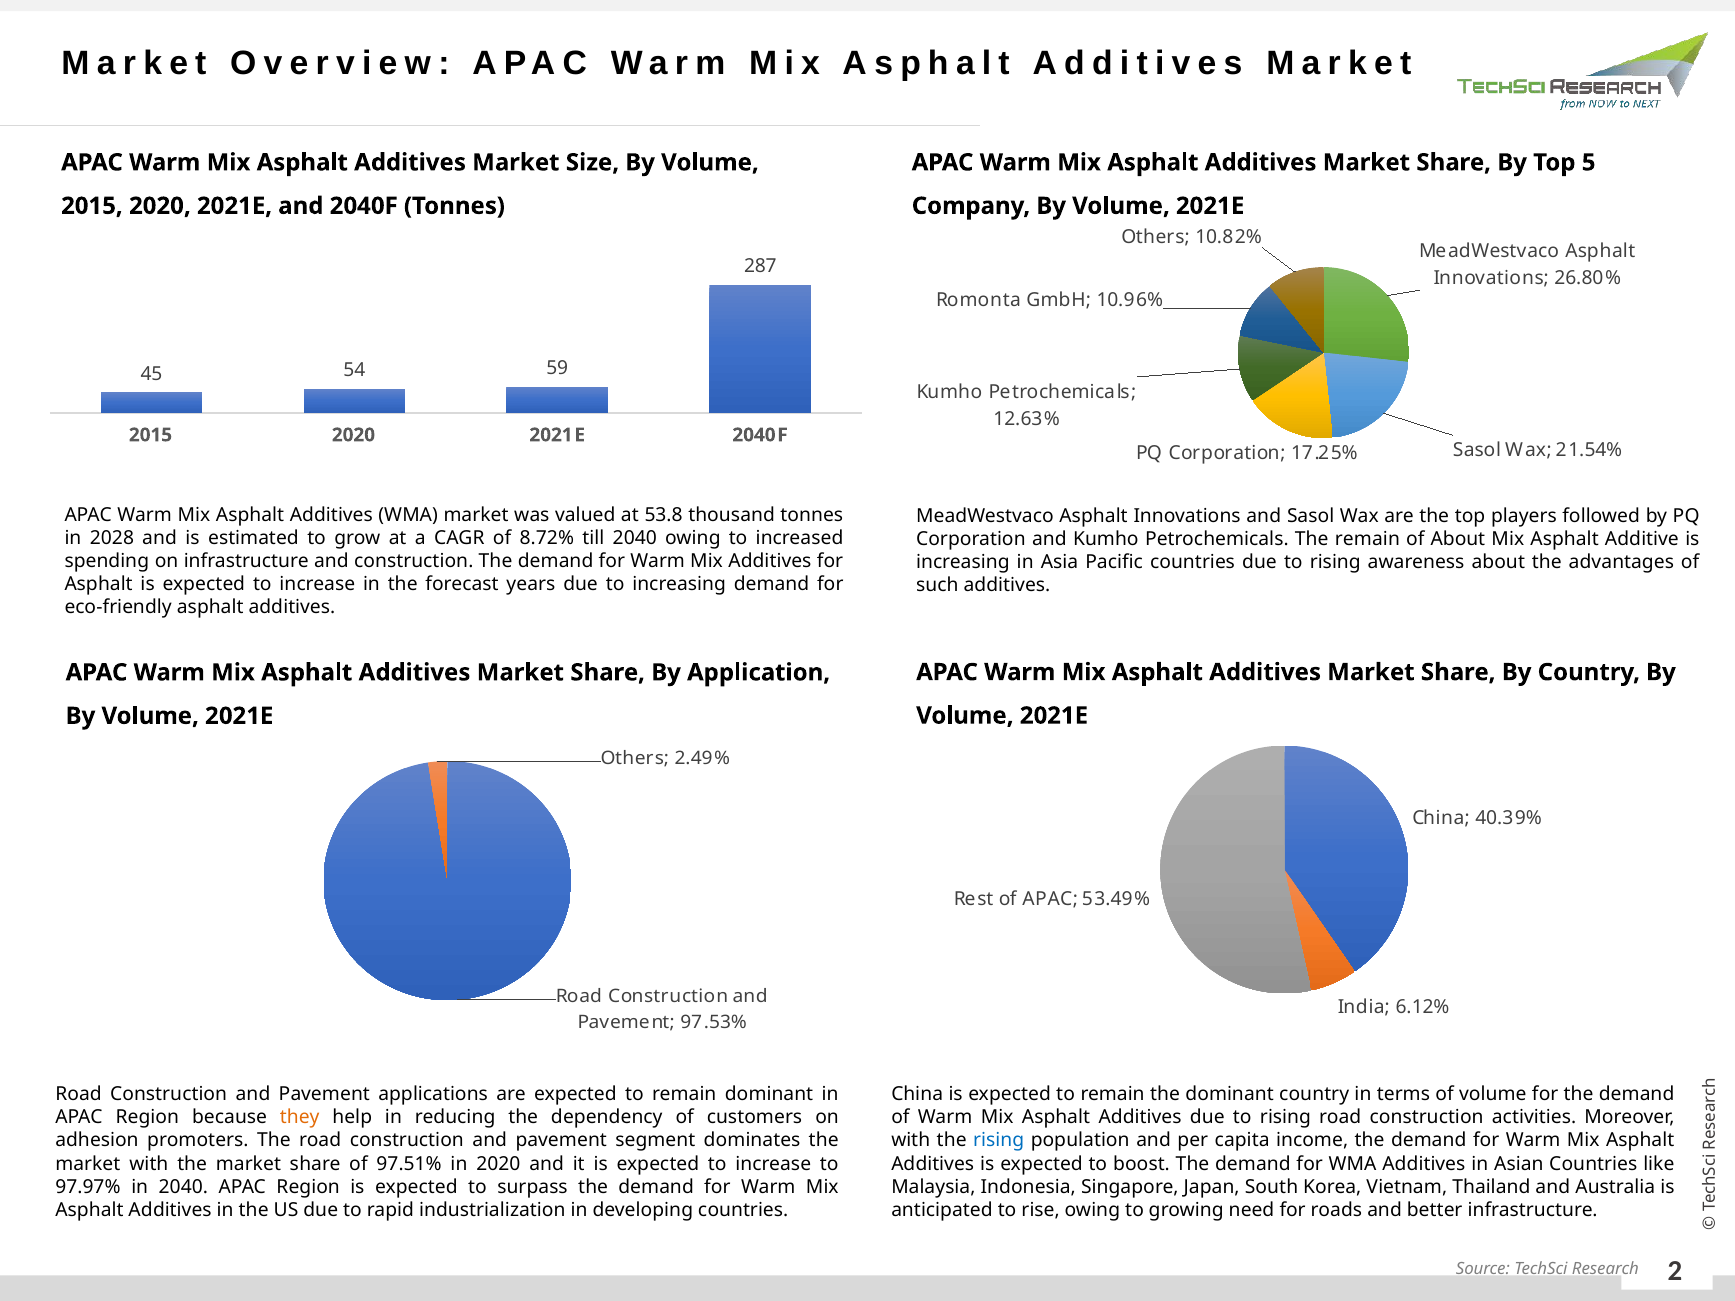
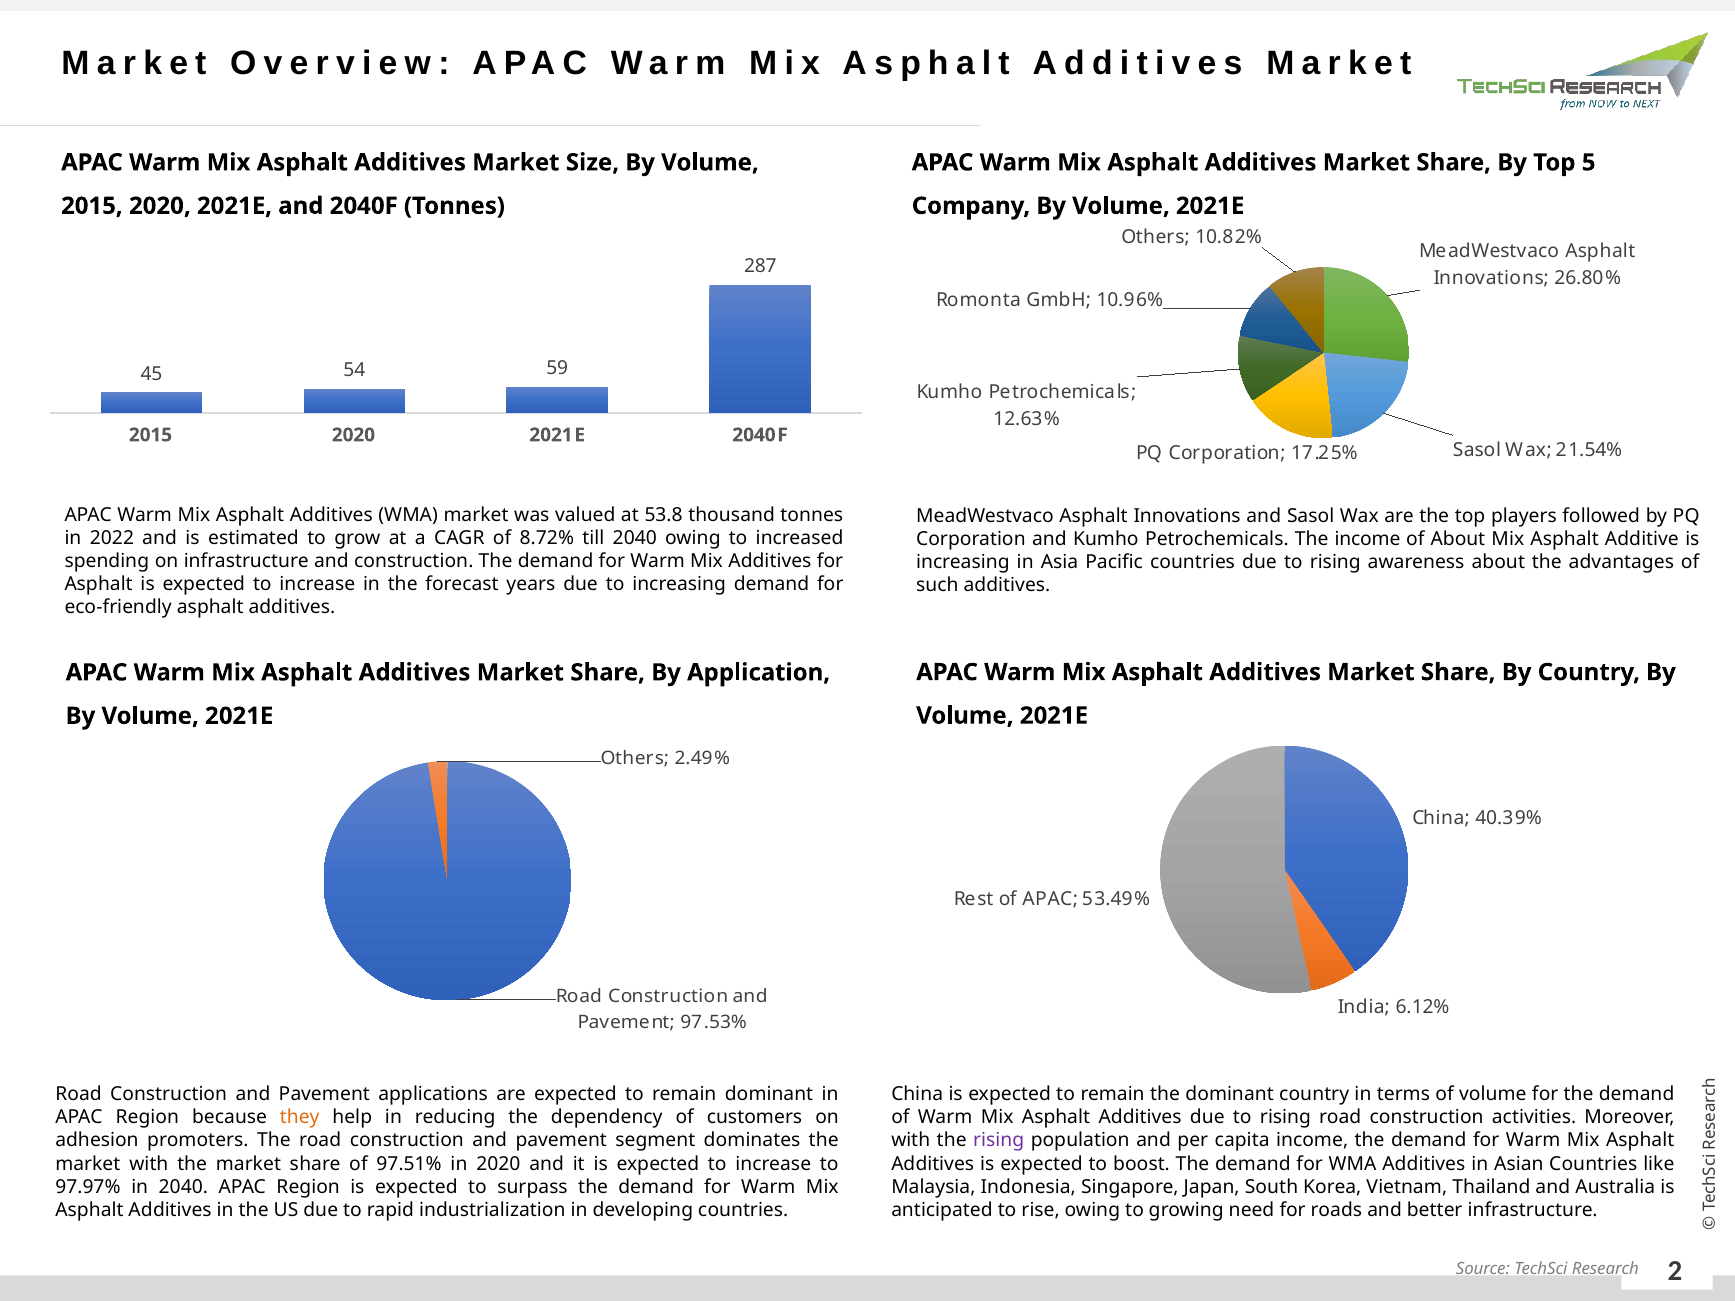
2028: 2028 -> 2022
The remain: remain -> income
rising at (999, 1141) colour: blue -> purple
